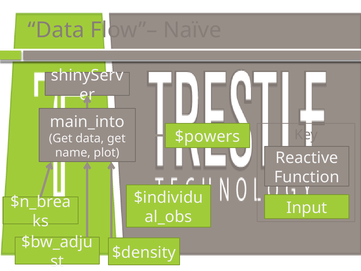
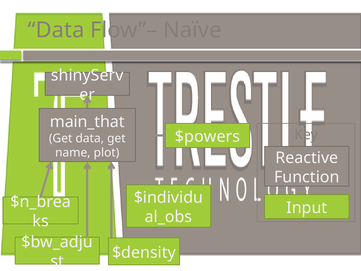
main_into: main_into -> main_that
